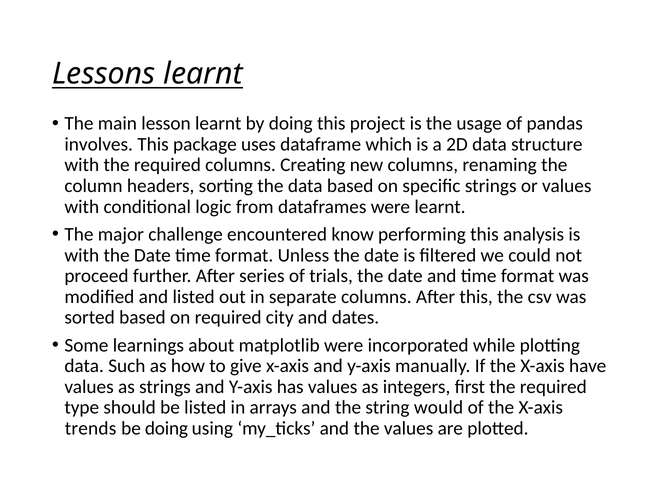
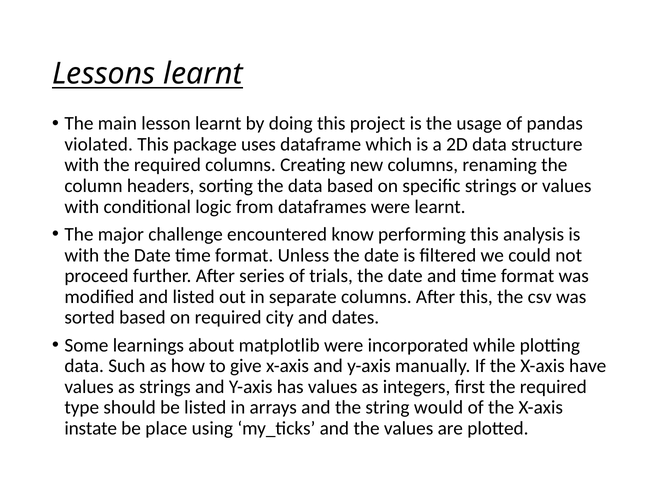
involves: involves -> violated
trends: trends -> instate
be doing: doing -> place
